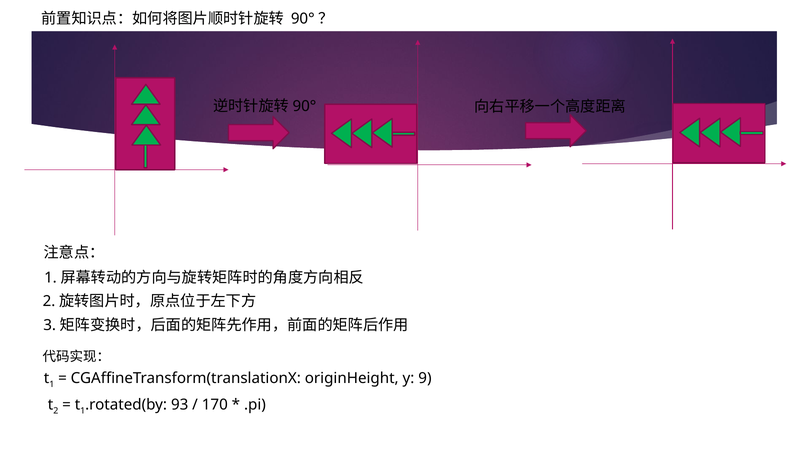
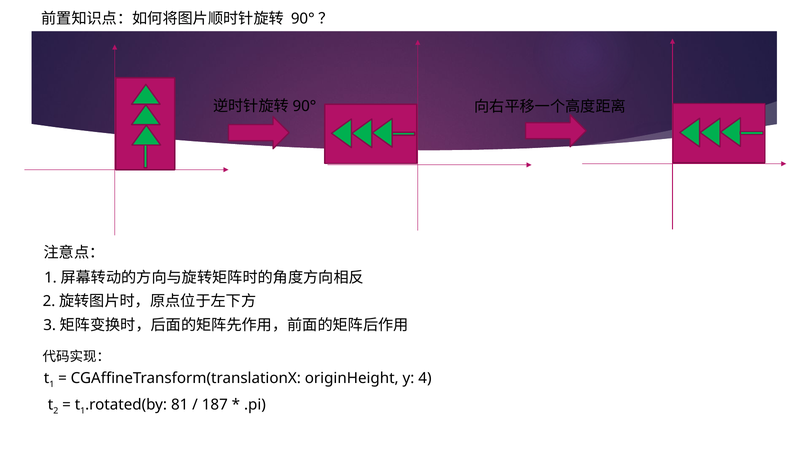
9: 9 -> 4
93: 93 -> 81
170: 170 -> 187
